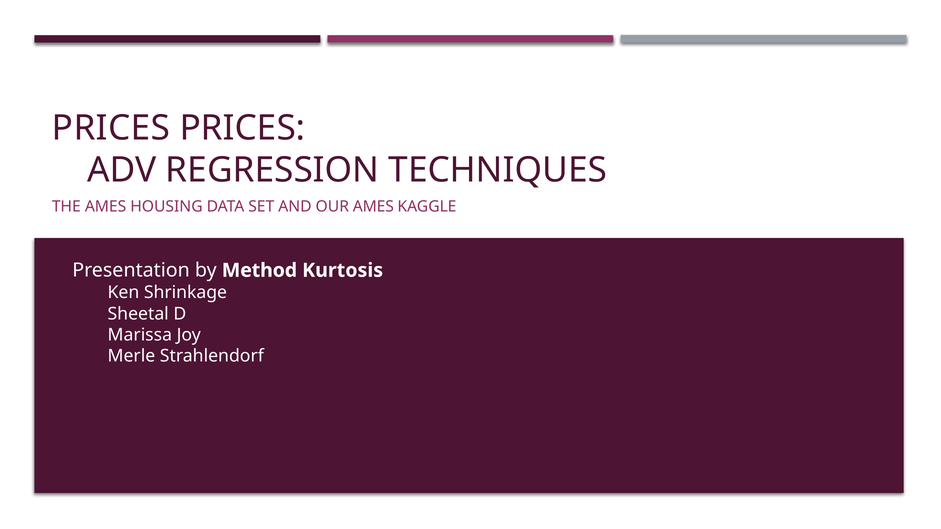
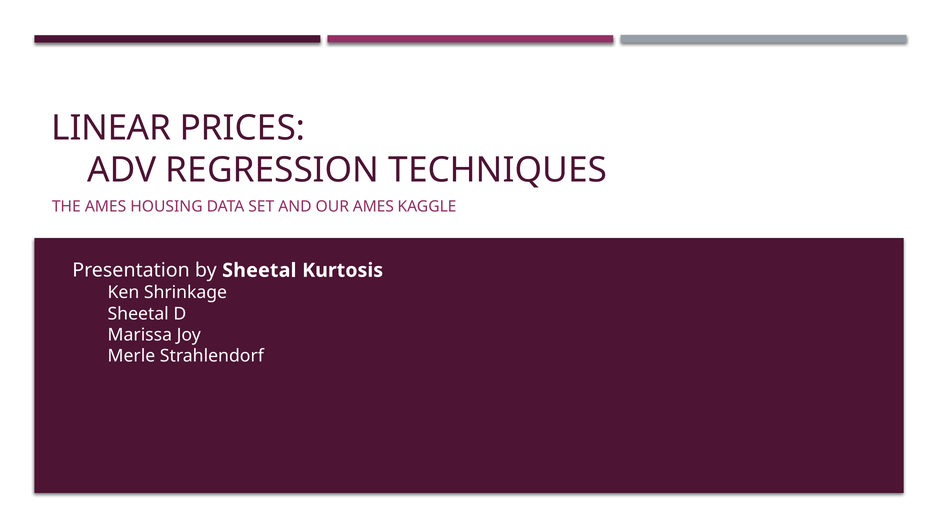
PRICES at (111, 128): PRICES -> LINEAR
by Method: Method -> Sheetal
